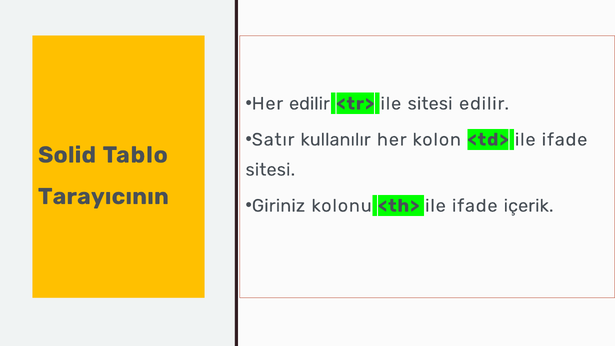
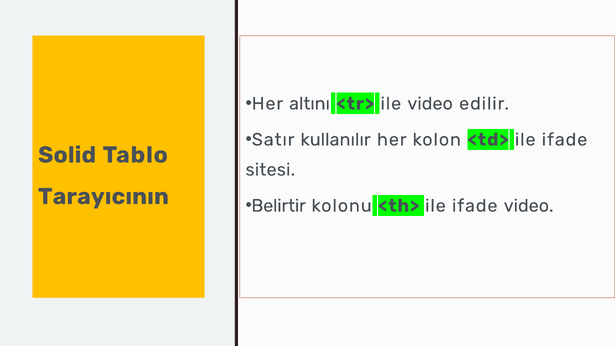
Her edilir: edilir -> altını
ile sitesi: sitesi -> video
Giriniz: Giriniz -> Belirtir
ifade içerik: içerik -> video
